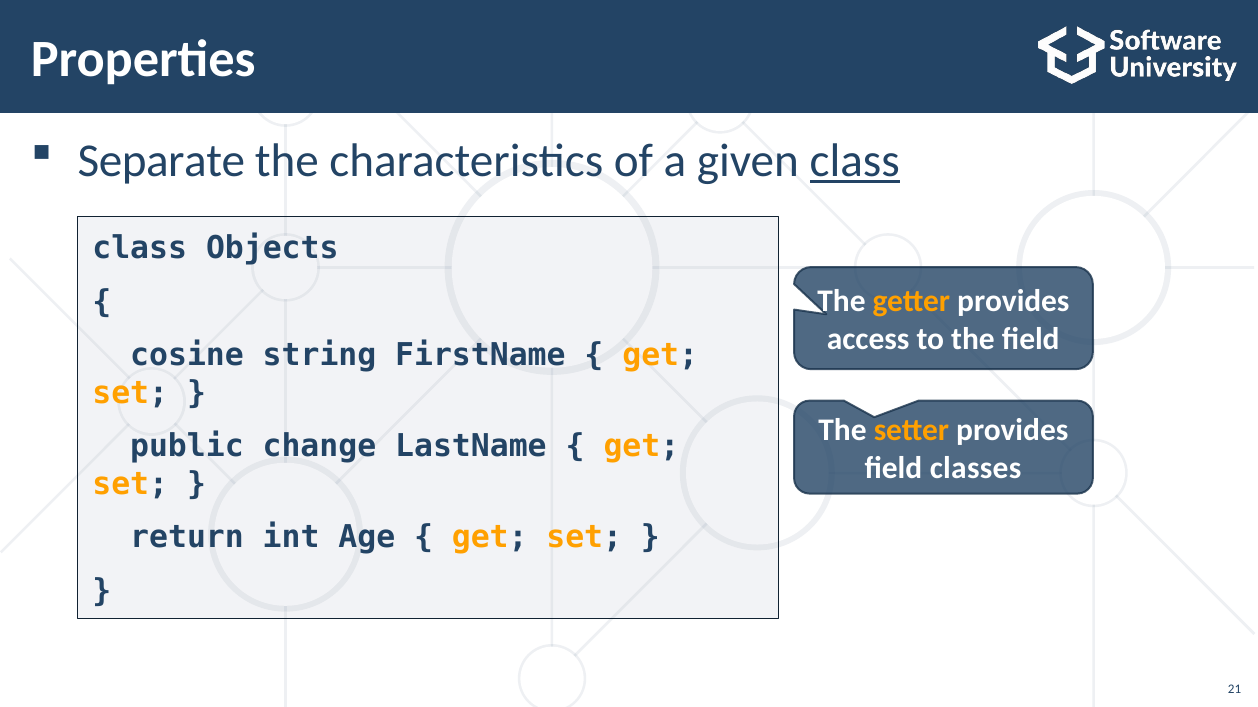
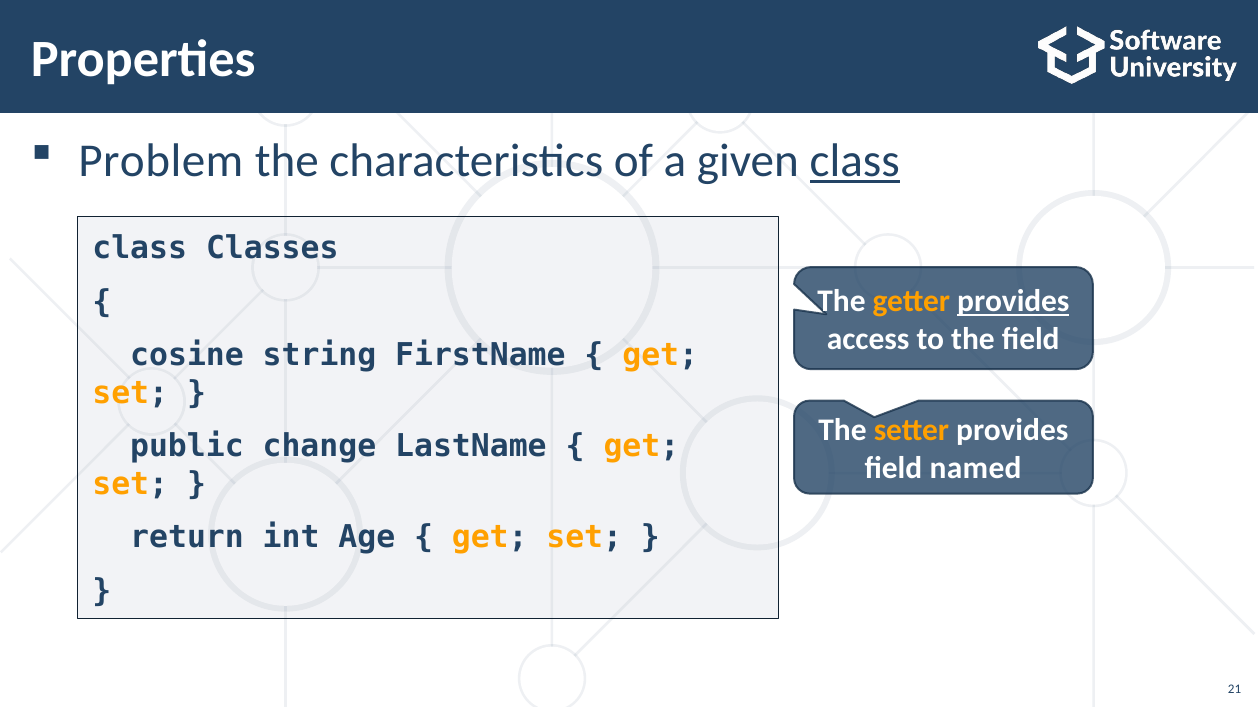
Separate: Separate -> Problem
Objects: Objects -> Classes
provides at (1013, 302) underline: none -> present
classes: classes -> named
